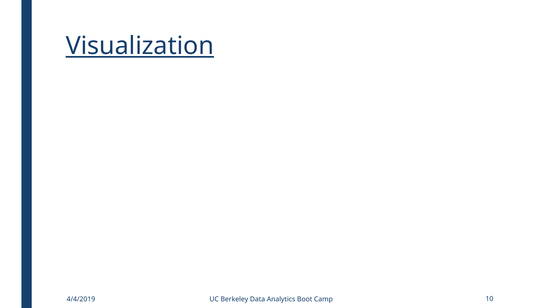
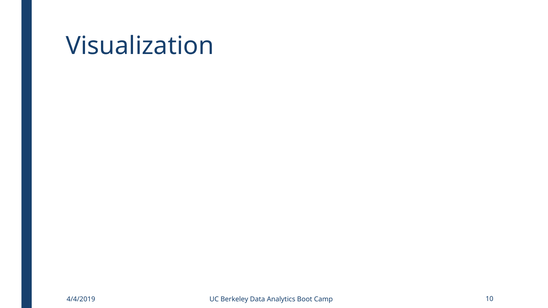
Visualization underline: present -> none
